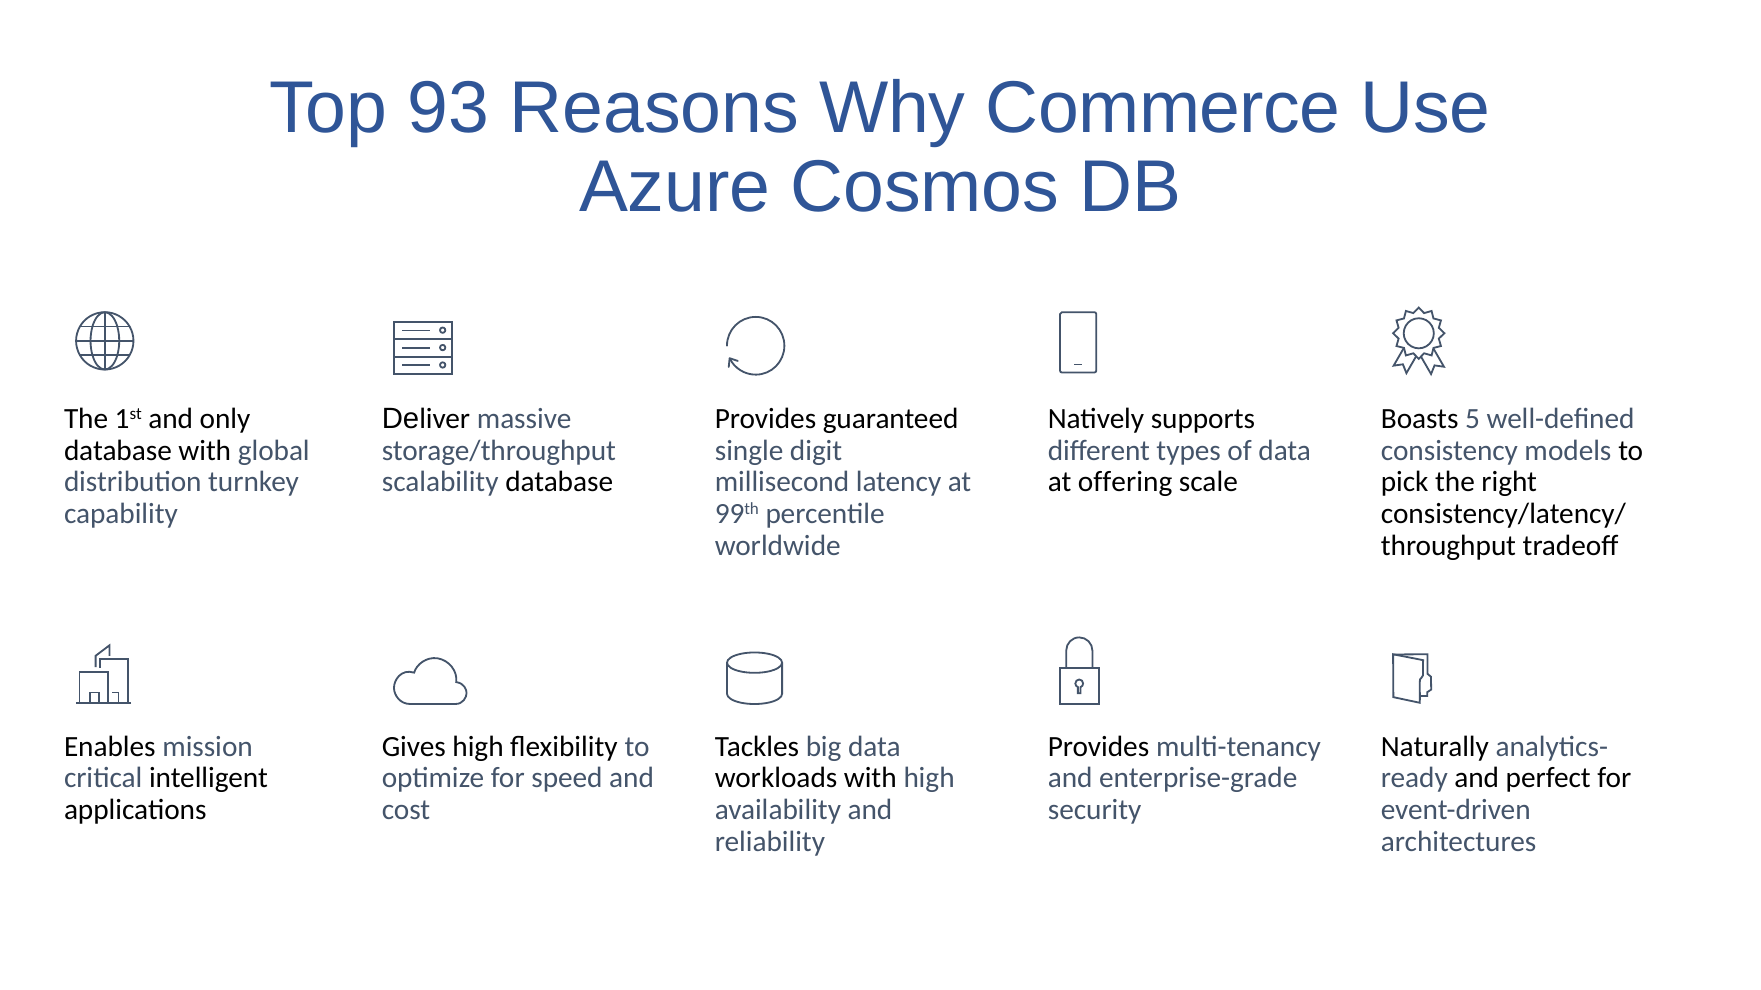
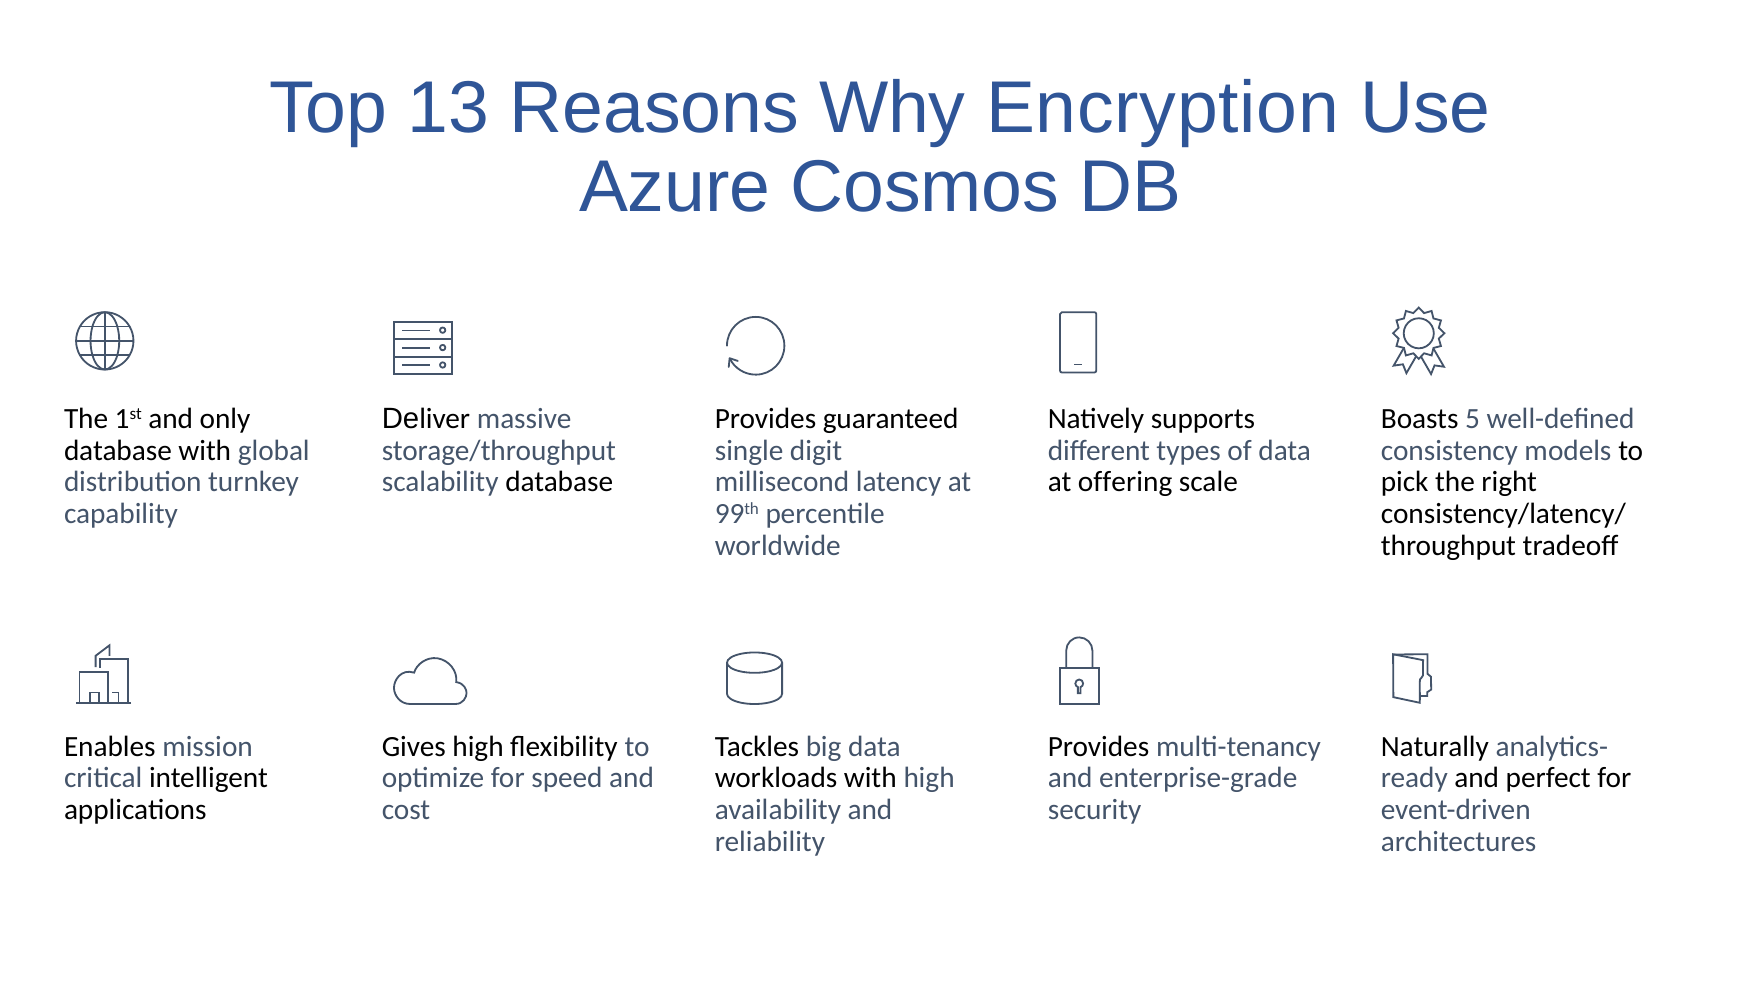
93: 93 -> 13
Commerce: Commerce -> Encryption
